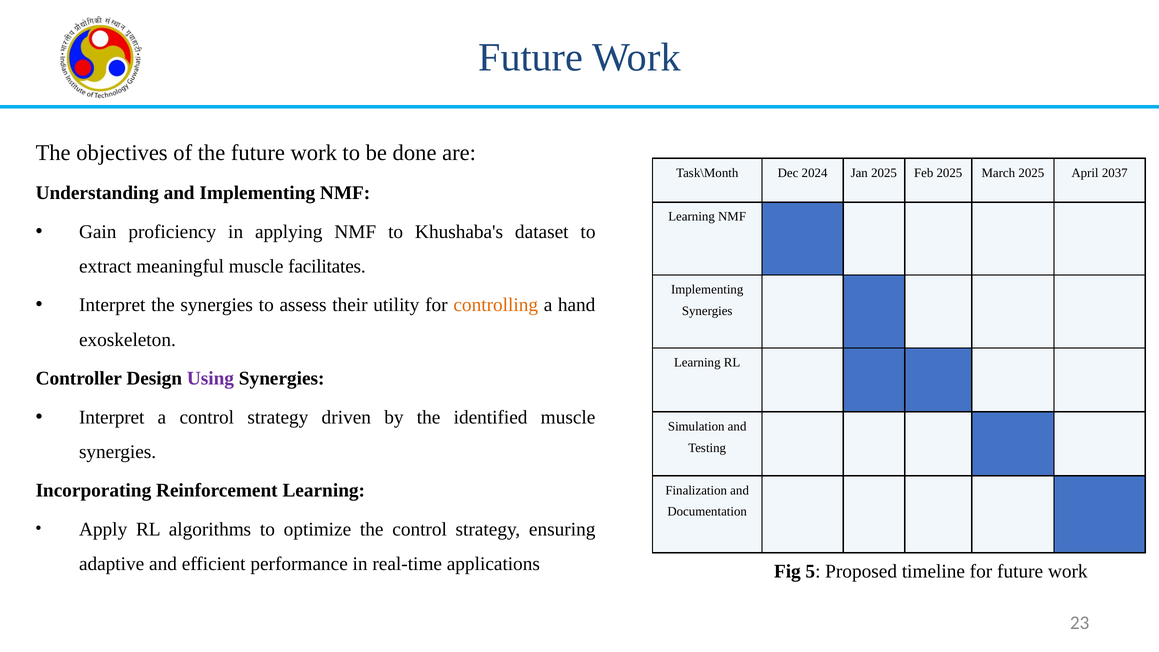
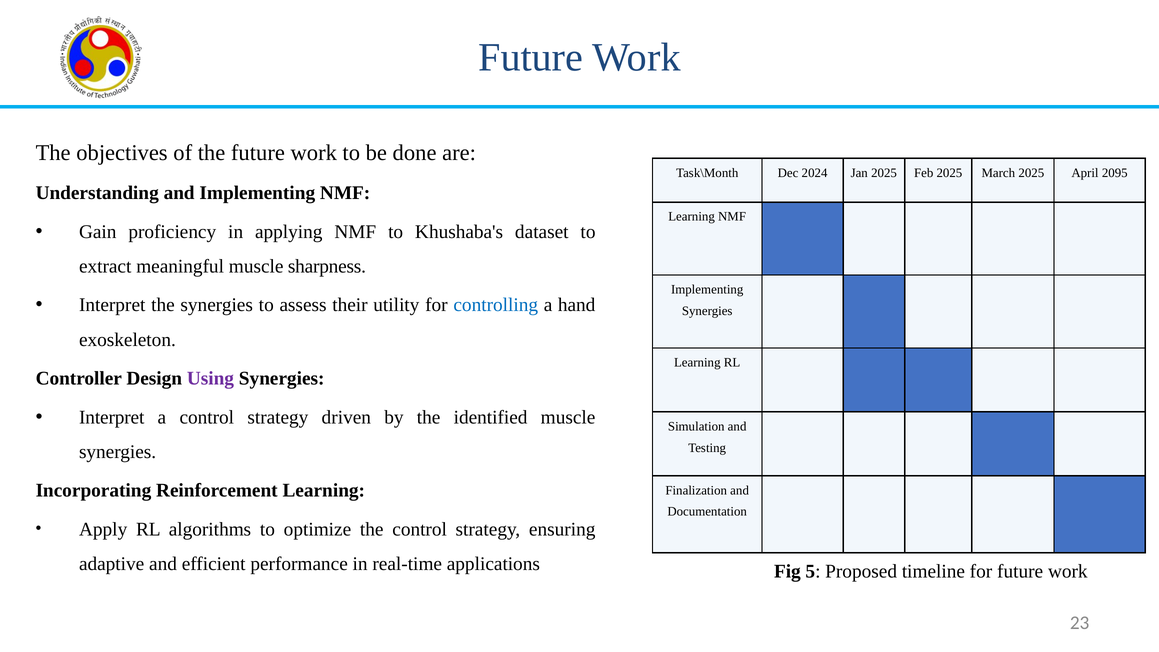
2037: 2037 -> 2095
facilitates: facilitates -> sharpness
controlling colour: orange -> blue
